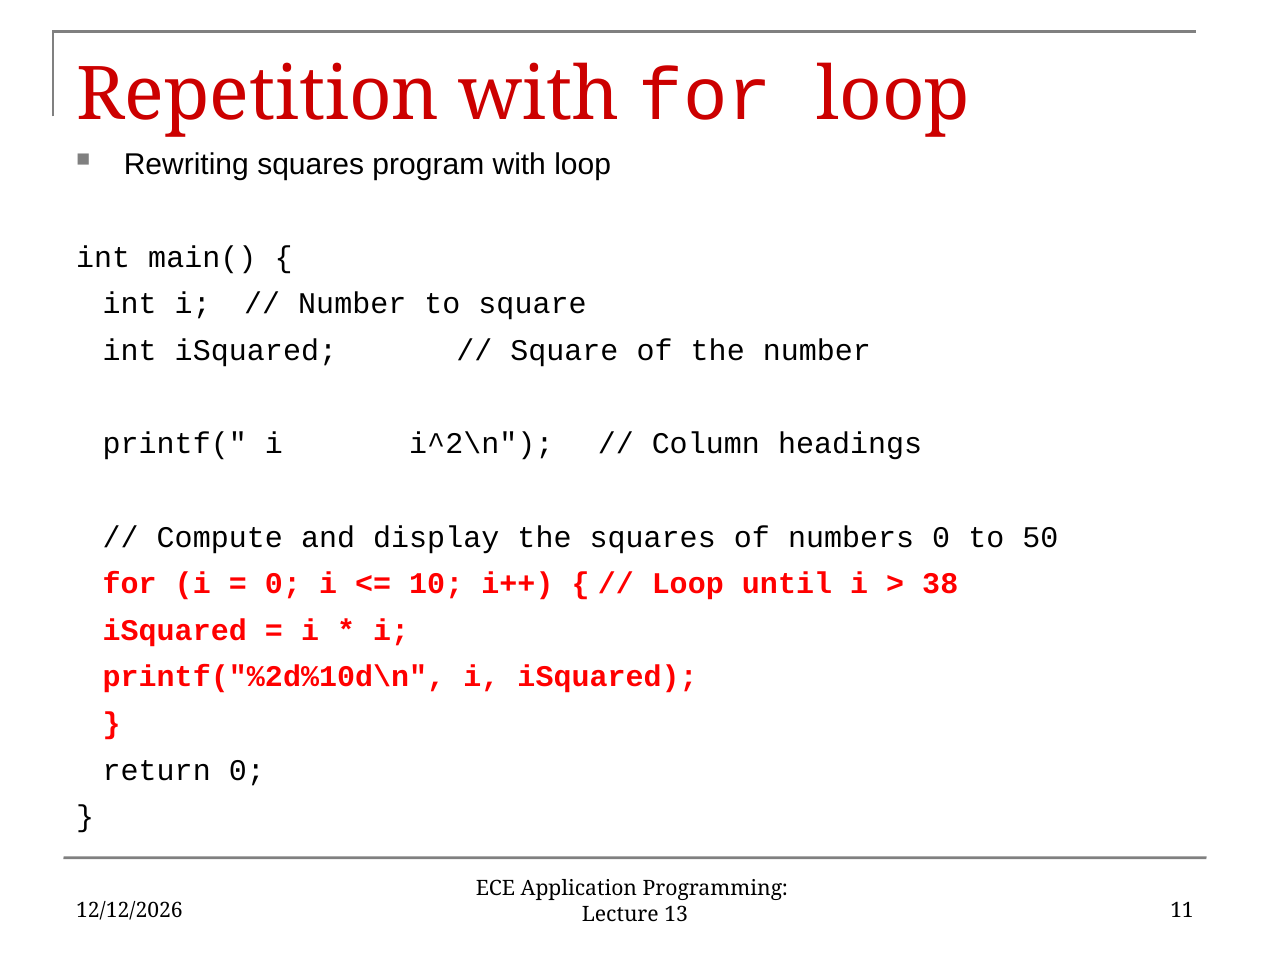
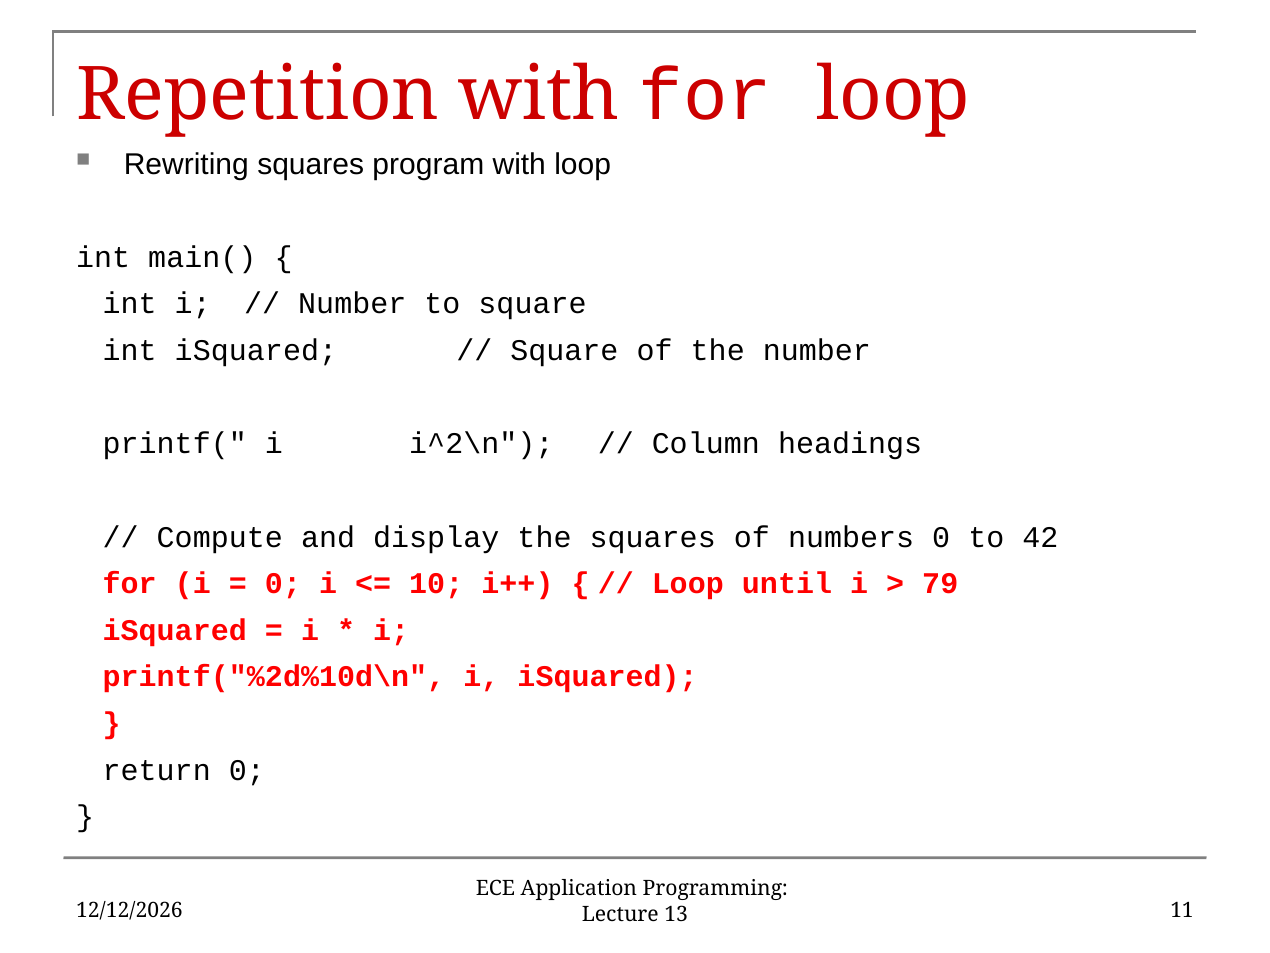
50: 50 -> 42
38: 38 -> 79
